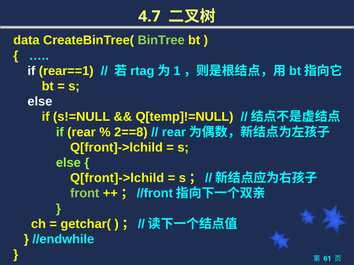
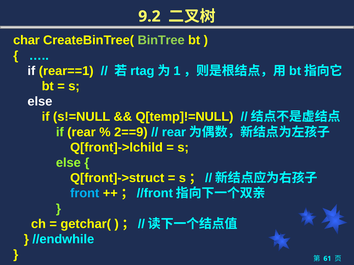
4.7: 4.7 -> 9.2
data: data -> char
2==8: 2==8 -> 2==9
Q[front]->lchild at (117, 178): Q[front]->lchild -> Q[front]->struct
front colour: light green -> light blue
